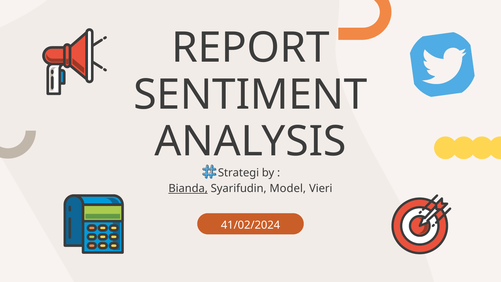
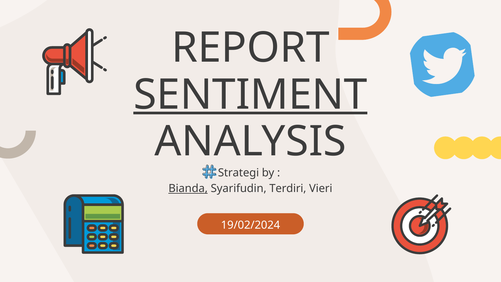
SENTIMENT underline: none -> present
Model: Model -> Terdiri
41/02/2024: 41/02/2024 -> 19/02/2024
